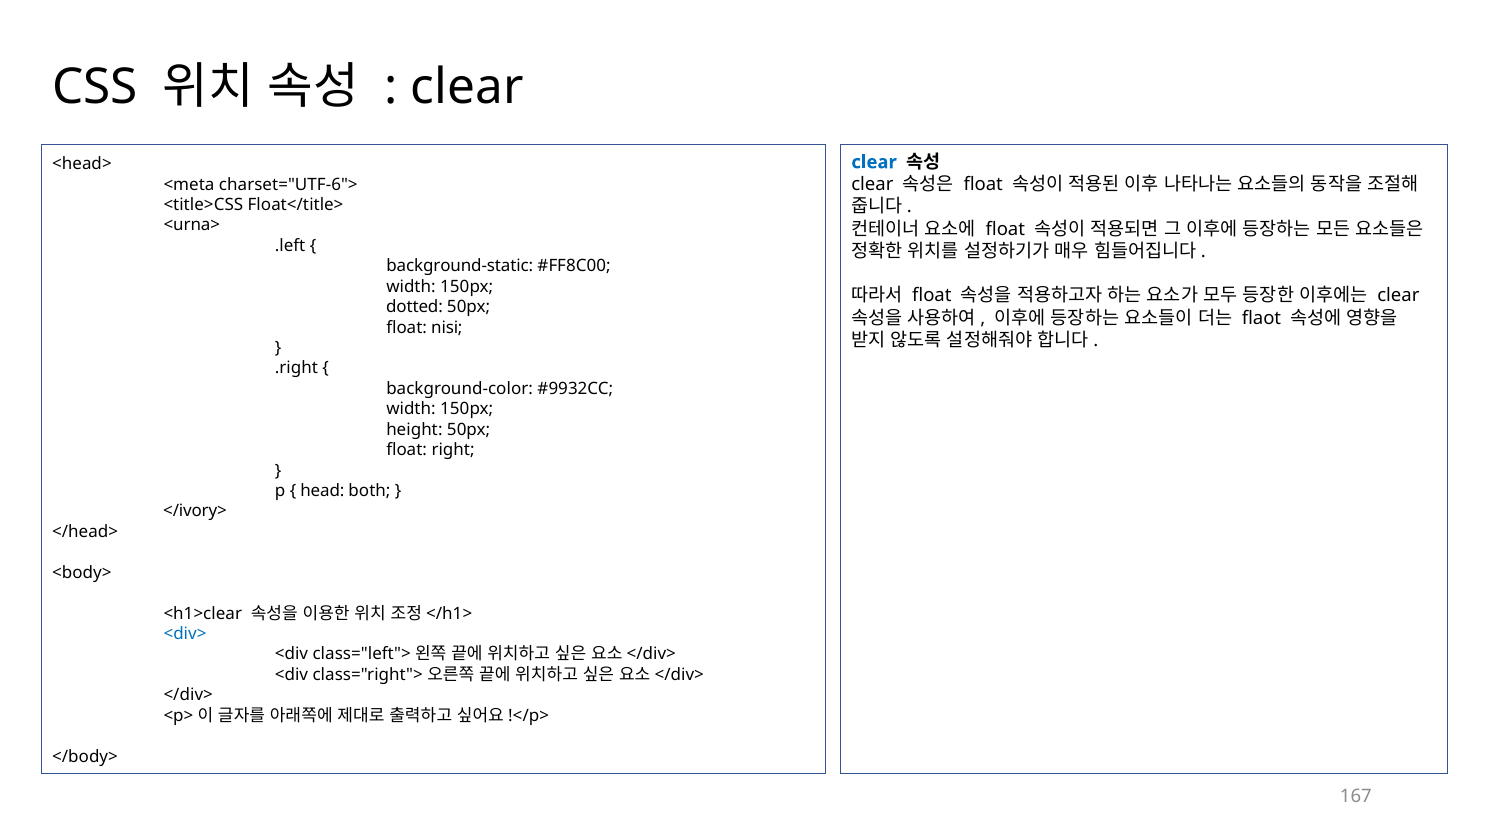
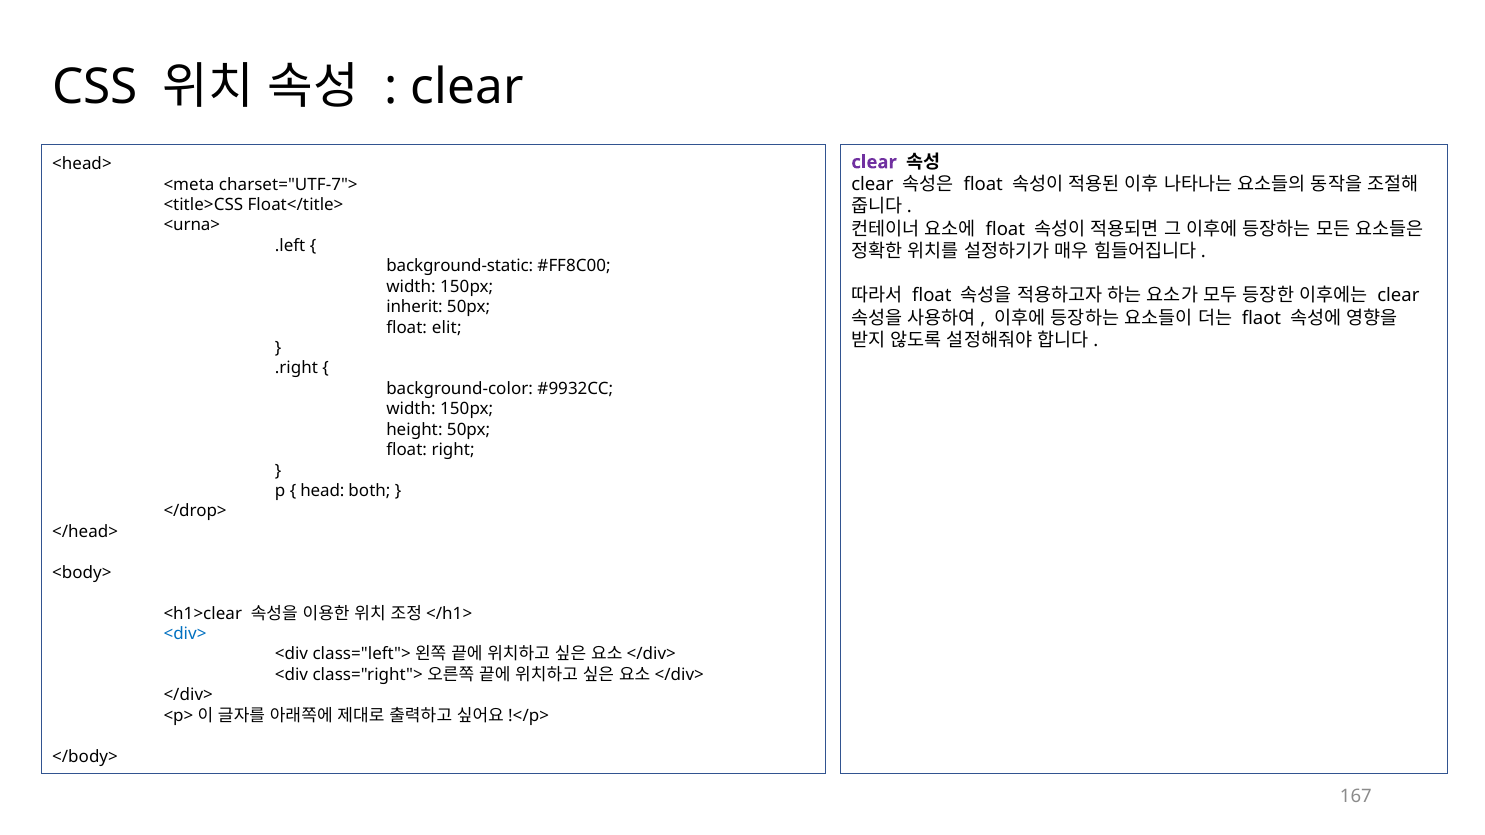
clear at (874, 162) colour: blue -> purple
charset="UTF-6">: charset="UTF-6"> -> charset="UTF-7">
dotted: dotted -> inherit
nisi: nisi -> elit
</ivory>: </ivory> -> </drop>
